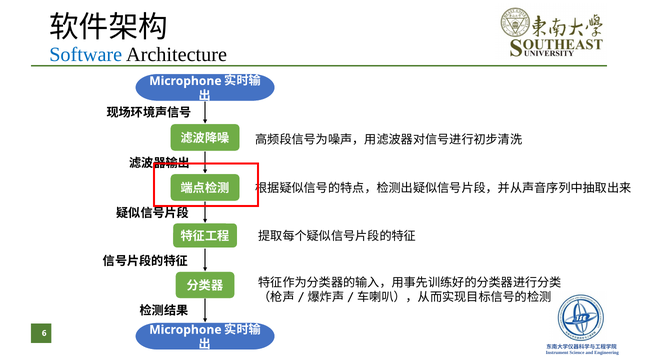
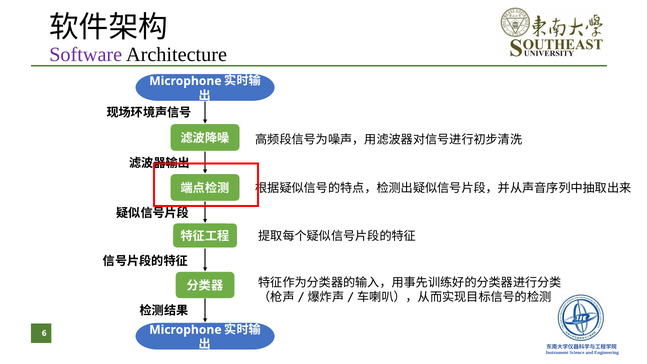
Software colour: blue -> purple
